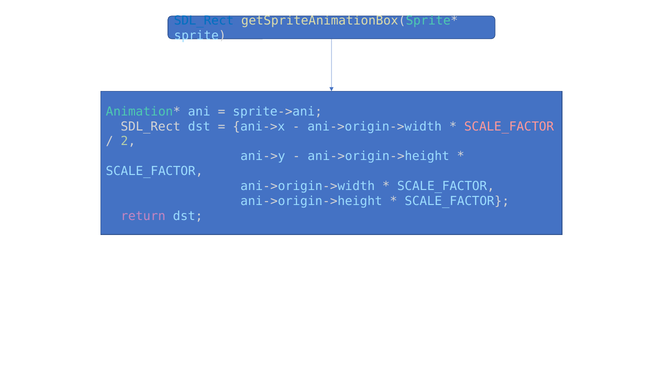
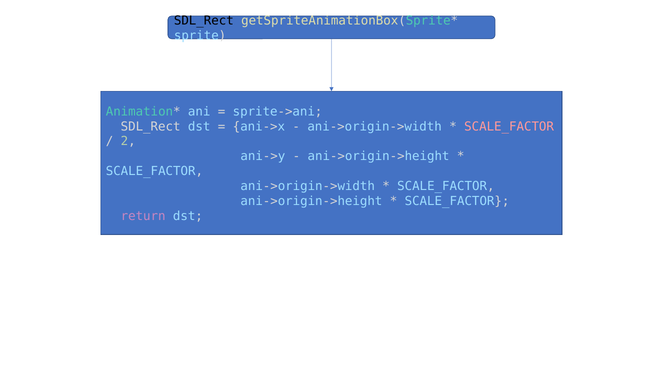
SDL_Rect at (204, 21) colour: blue -> black
